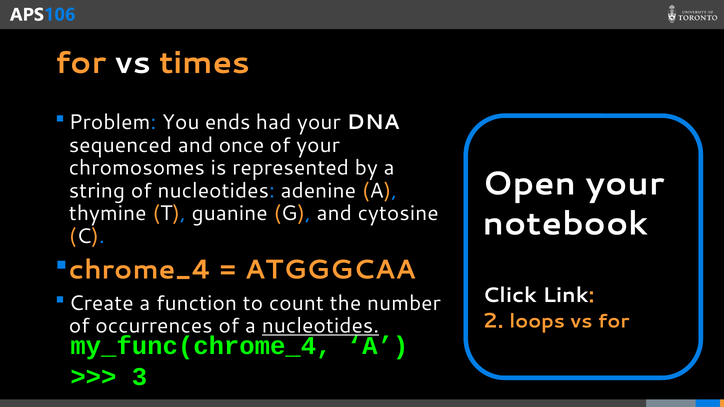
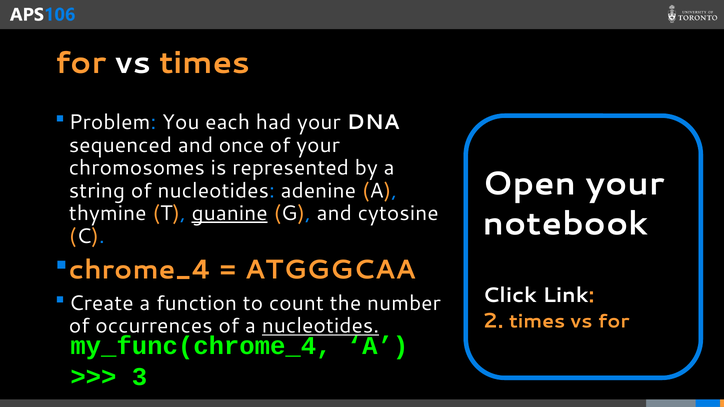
ends: ends -> each
guanine underline: none -> present
2 loops: loops -> times
